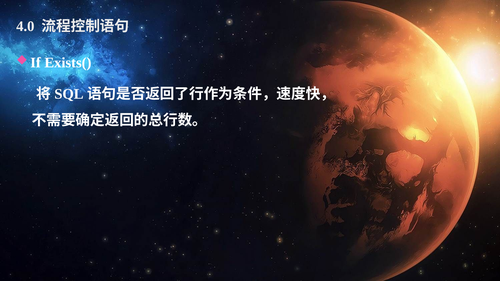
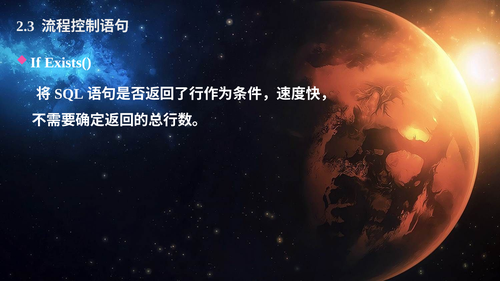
4.0: 4.0 -> 2.3
